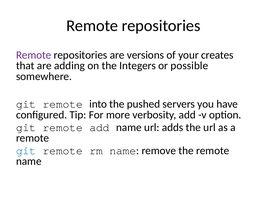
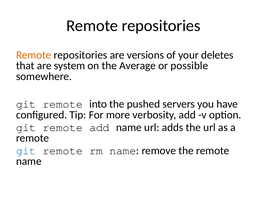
Remote at (34, 55) colour: purple -> orange
creates: creates -> deletes
adding: adding -> system
Integers: Integers -> Average
